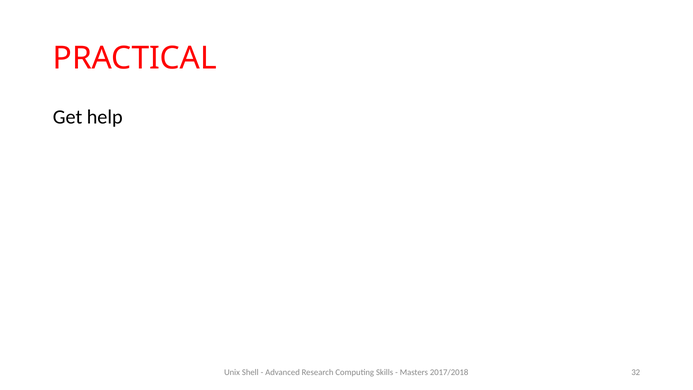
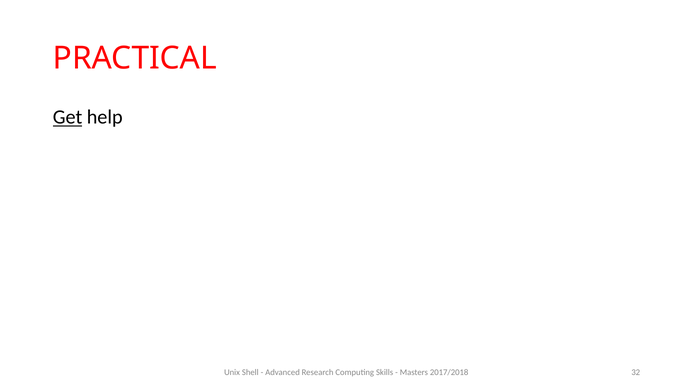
Get underline: none -> present
